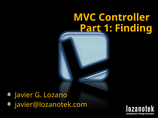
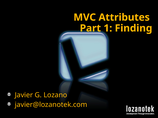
Controller: Controller -> Attributes
